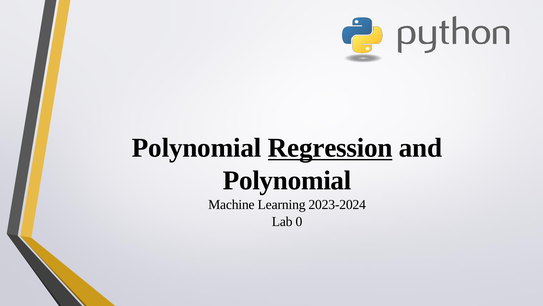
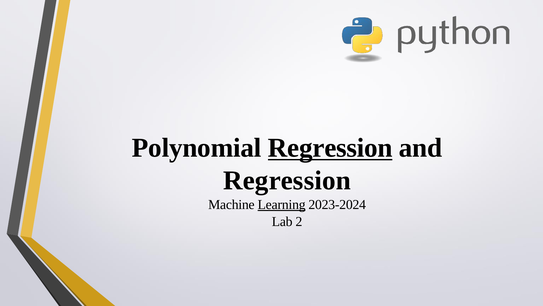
Polynomial at (287, 180): Polynomial -> Regression
Learning underline: none -> present
0: 0 -> 2
